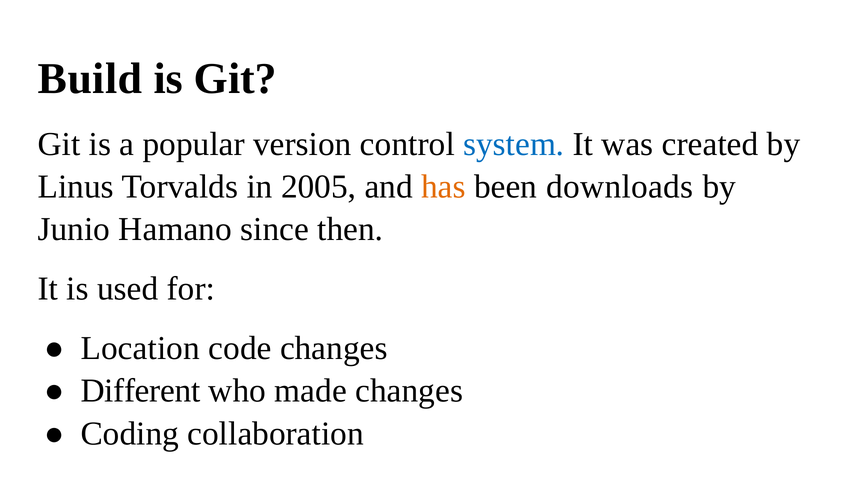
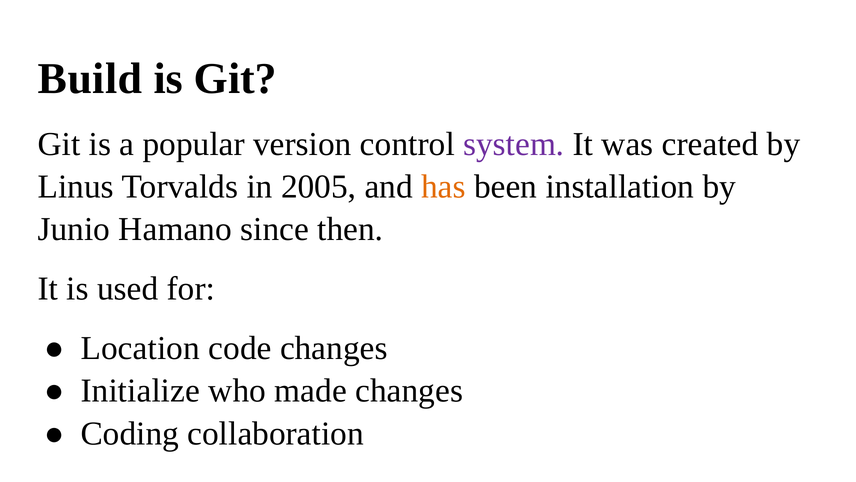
system colour: blue -> purple
downloads: downloads -> installation
Different: Different -> Initialize
